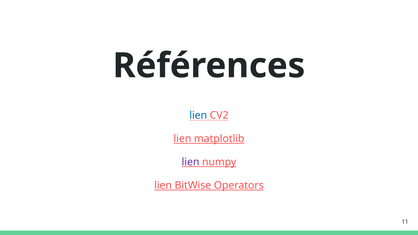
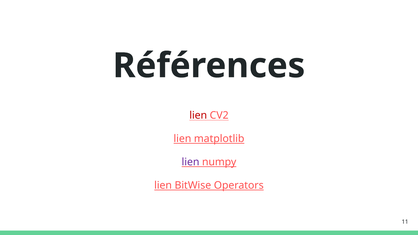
lien at (198, 115) colour: blue -> red
